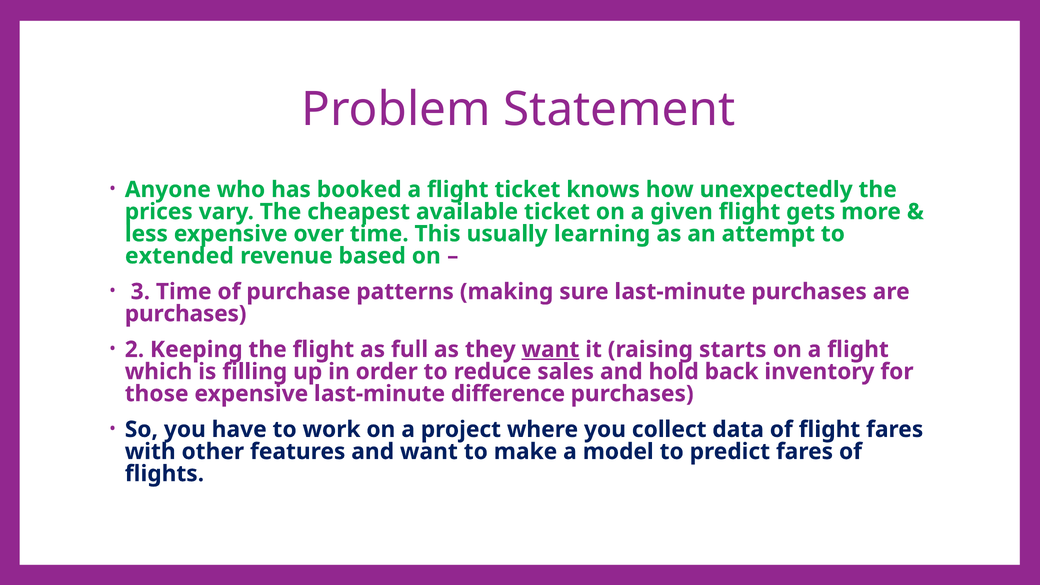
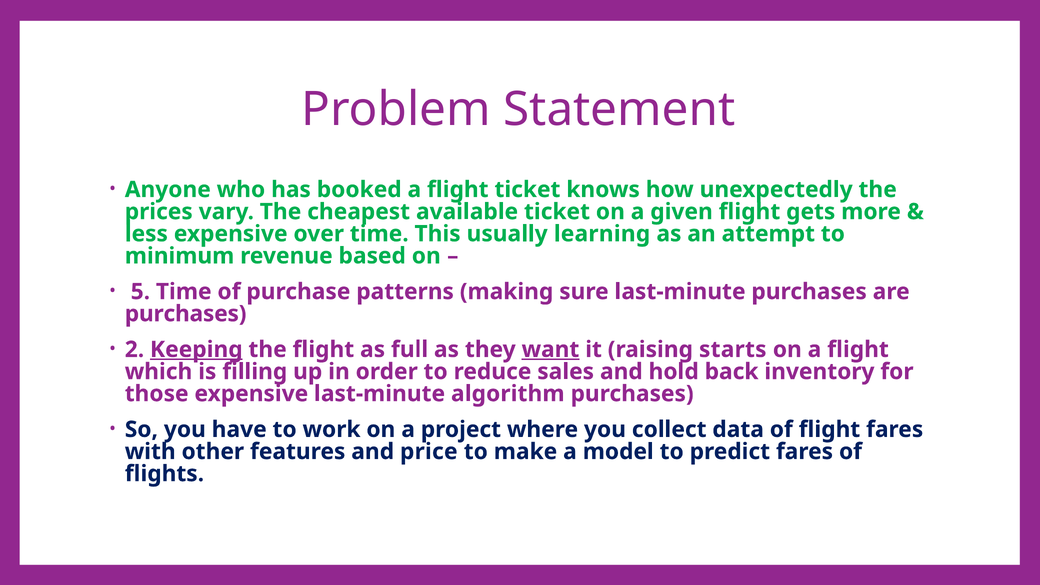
extended: extended -> minimum
3: 3 -> 5
Keeping underline: none -> present
difference: difference -> algorithm
and want: want -> price
